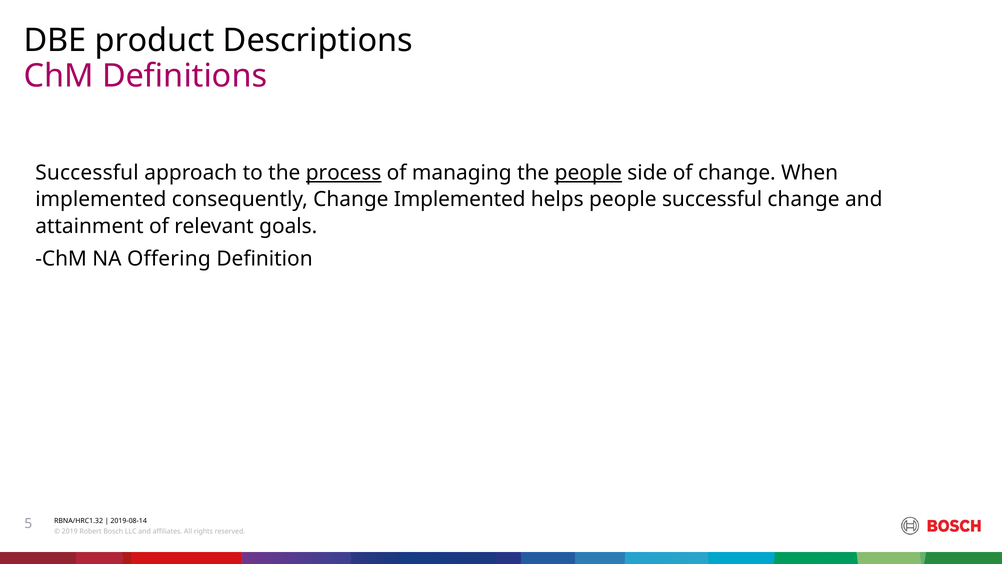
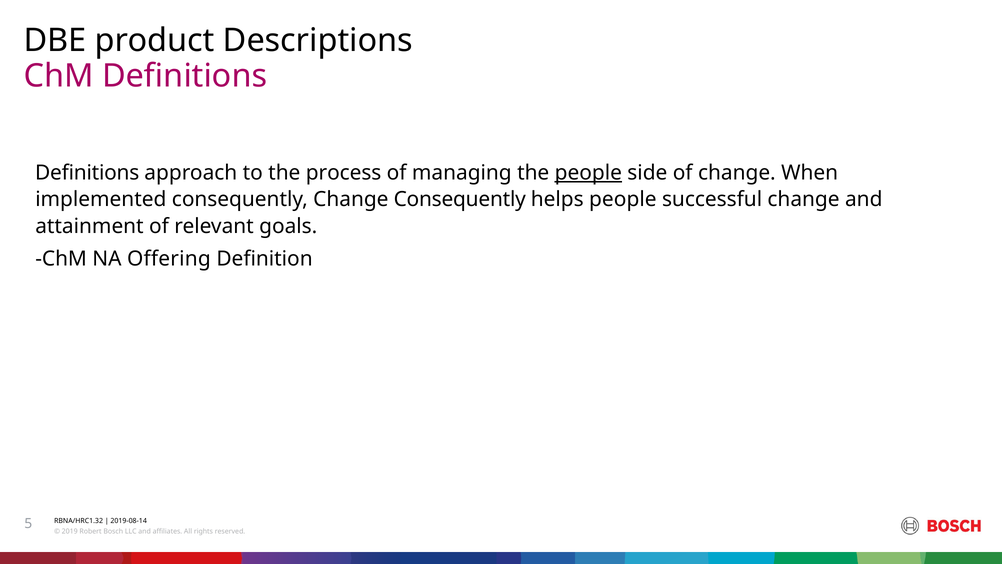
Successful at (87, 173): Successful -> Definitions
process underline: present -> none
Change Implemented: Implemented -> Consequently
